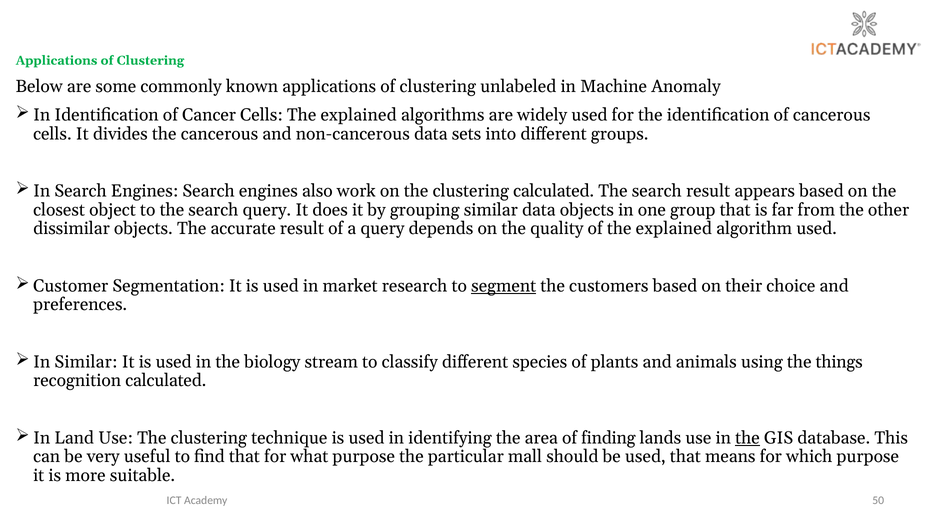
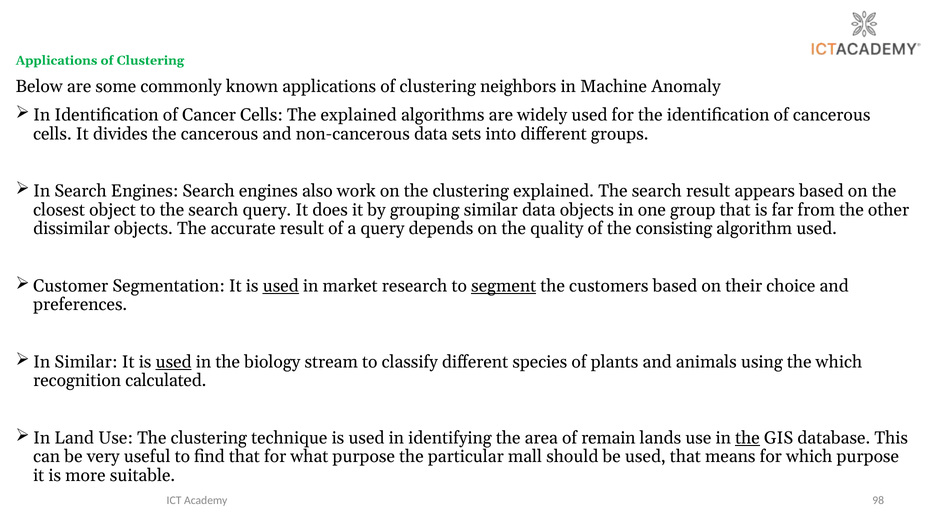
unlabeled: unlabeled -> neighbors
clustering calculated: calculated -> explained
of the explained: explained -> consisting
used at (281, 286) underline: none -> present
used at (174, 362) underline: none -> present
the things: things -> which
finding: finding -> remain
50: 50 -> 98
